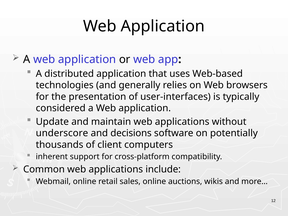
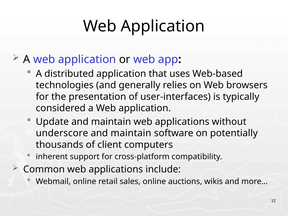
decisions at (131, 133): decisions -> maintain
